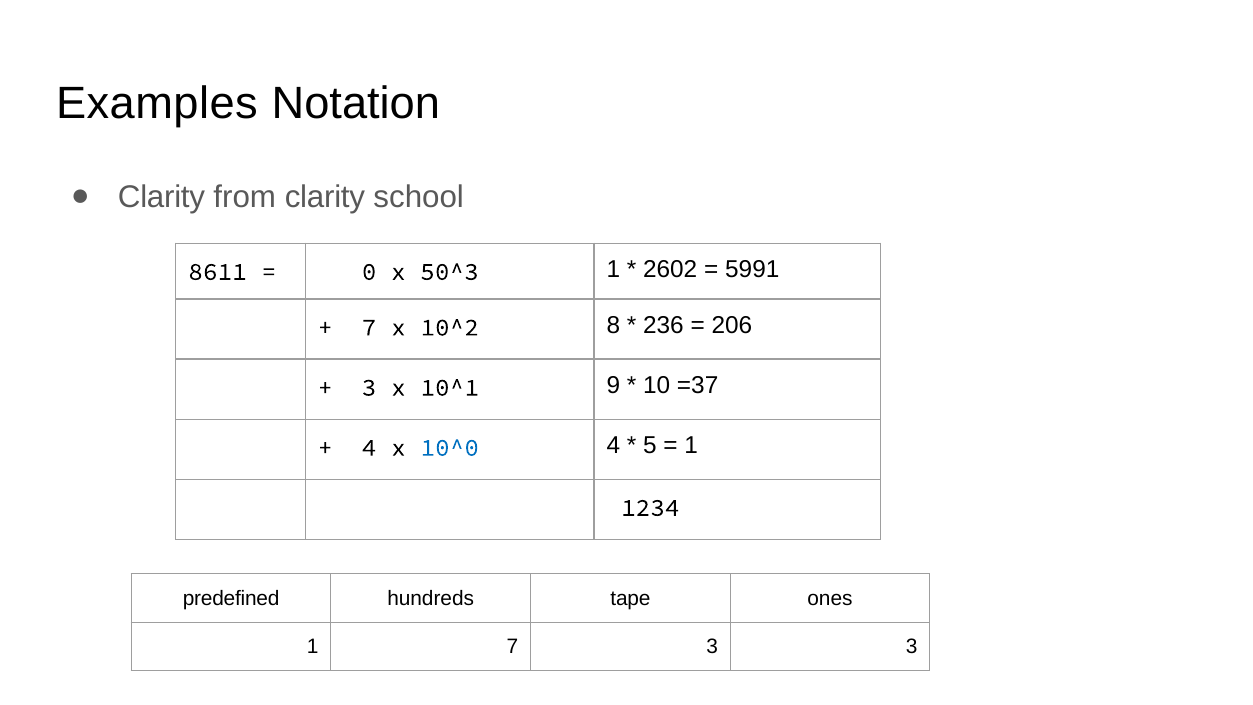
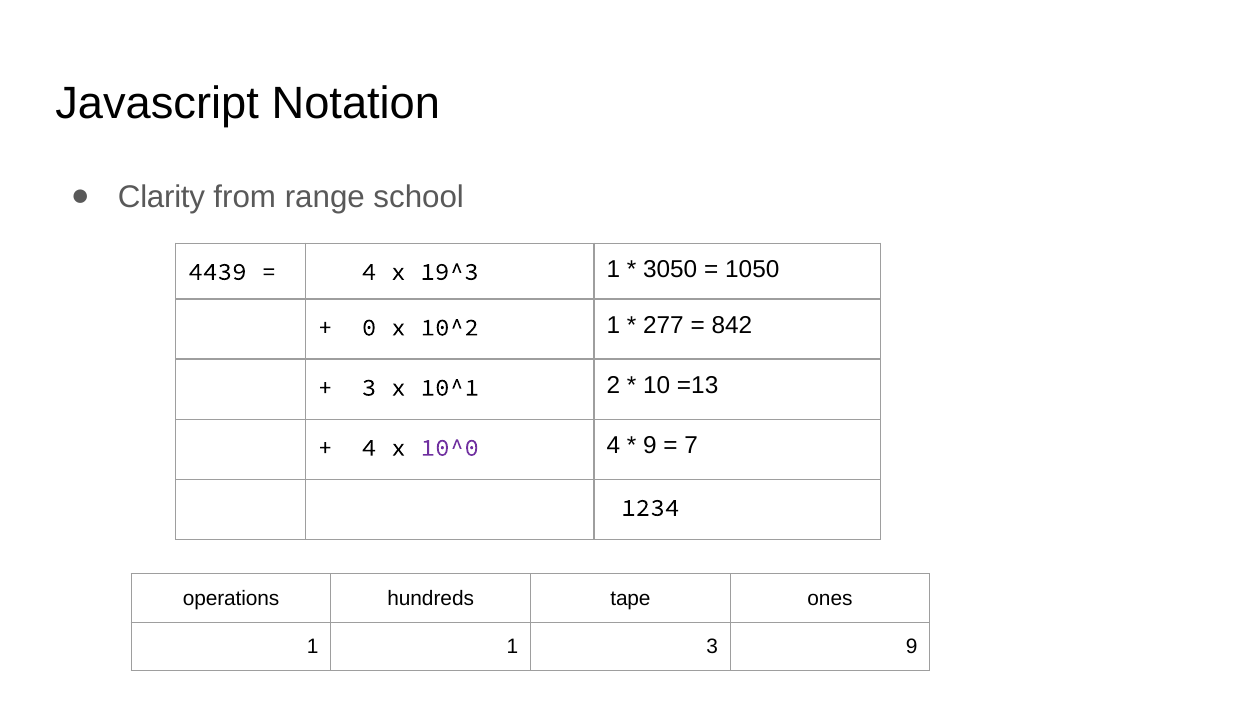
Examples: Examples -> Javascript
from clarity: clarity -> range
8611: 8611 -> 4439
0 at (369, 272): 0 -> 4
50^3: 50^3 -> 19^3
2602: 2602 -> 3050
5991: 5991 -> 1050
7 at (369, 327): 7 -> 0
10^2 8: 8 -> 1
236: 236 -> 277
206: 206 -> 842
9: 9 -> 2
=37: =37 -> =13
10^0 colour: blue -> purple
5 at (650, 446): 5 -> 9
1 at (691, 446): 1 -> 7
predefined: predefined -> operations
1 7: 7 -> 1
3 3: 3 -> 9
